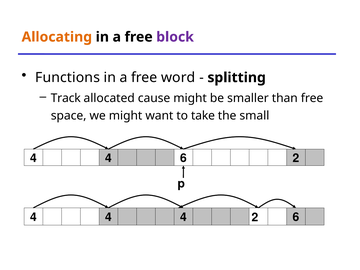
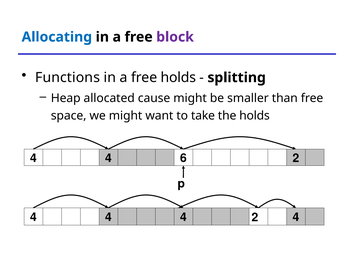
Allocating colour: orange -> blue
free word: word -> holds
Track: Track -> Heap
the small: small -> holds
6 at (296, 217): 6 -> 4
